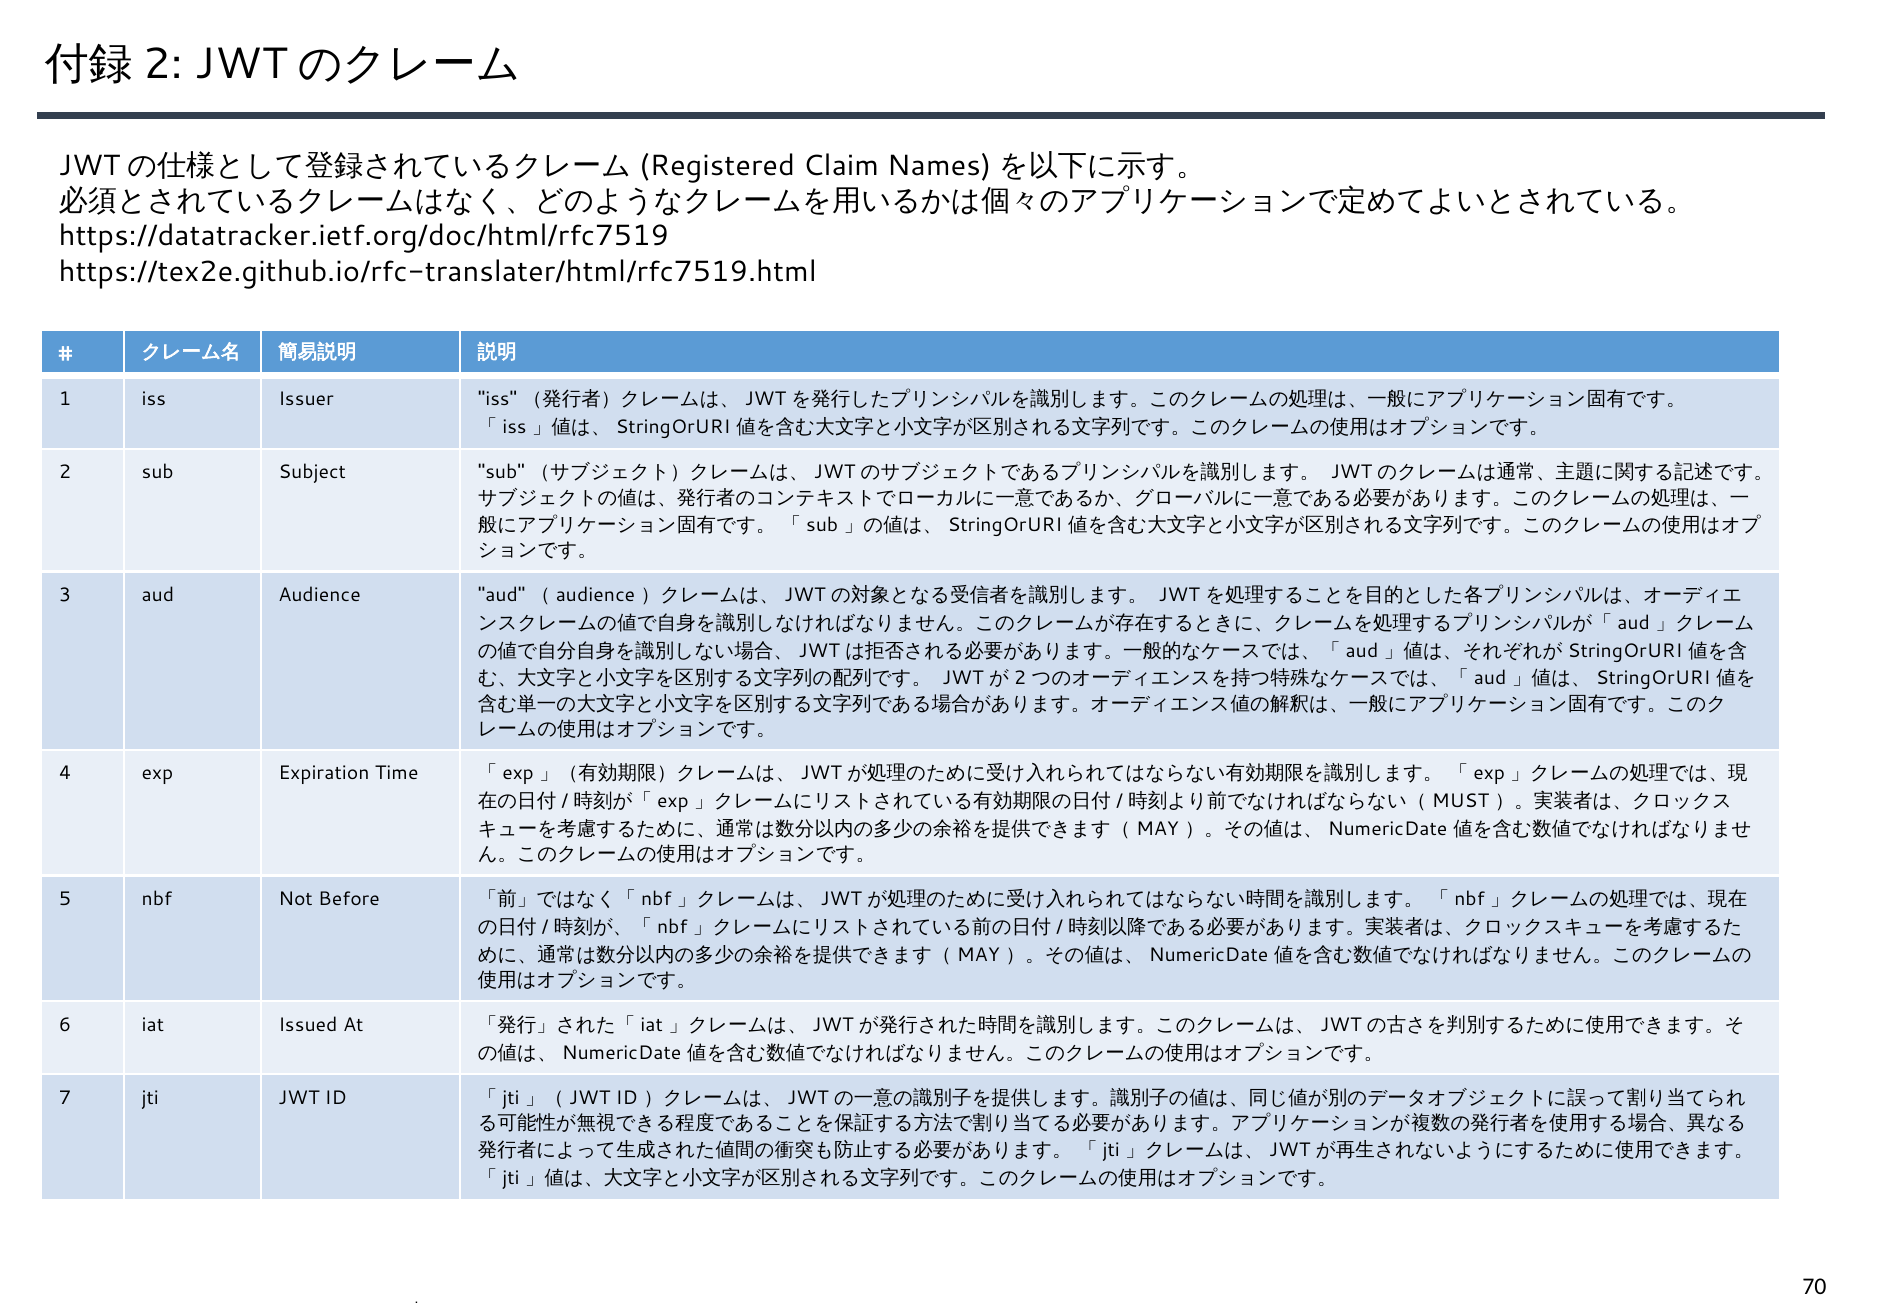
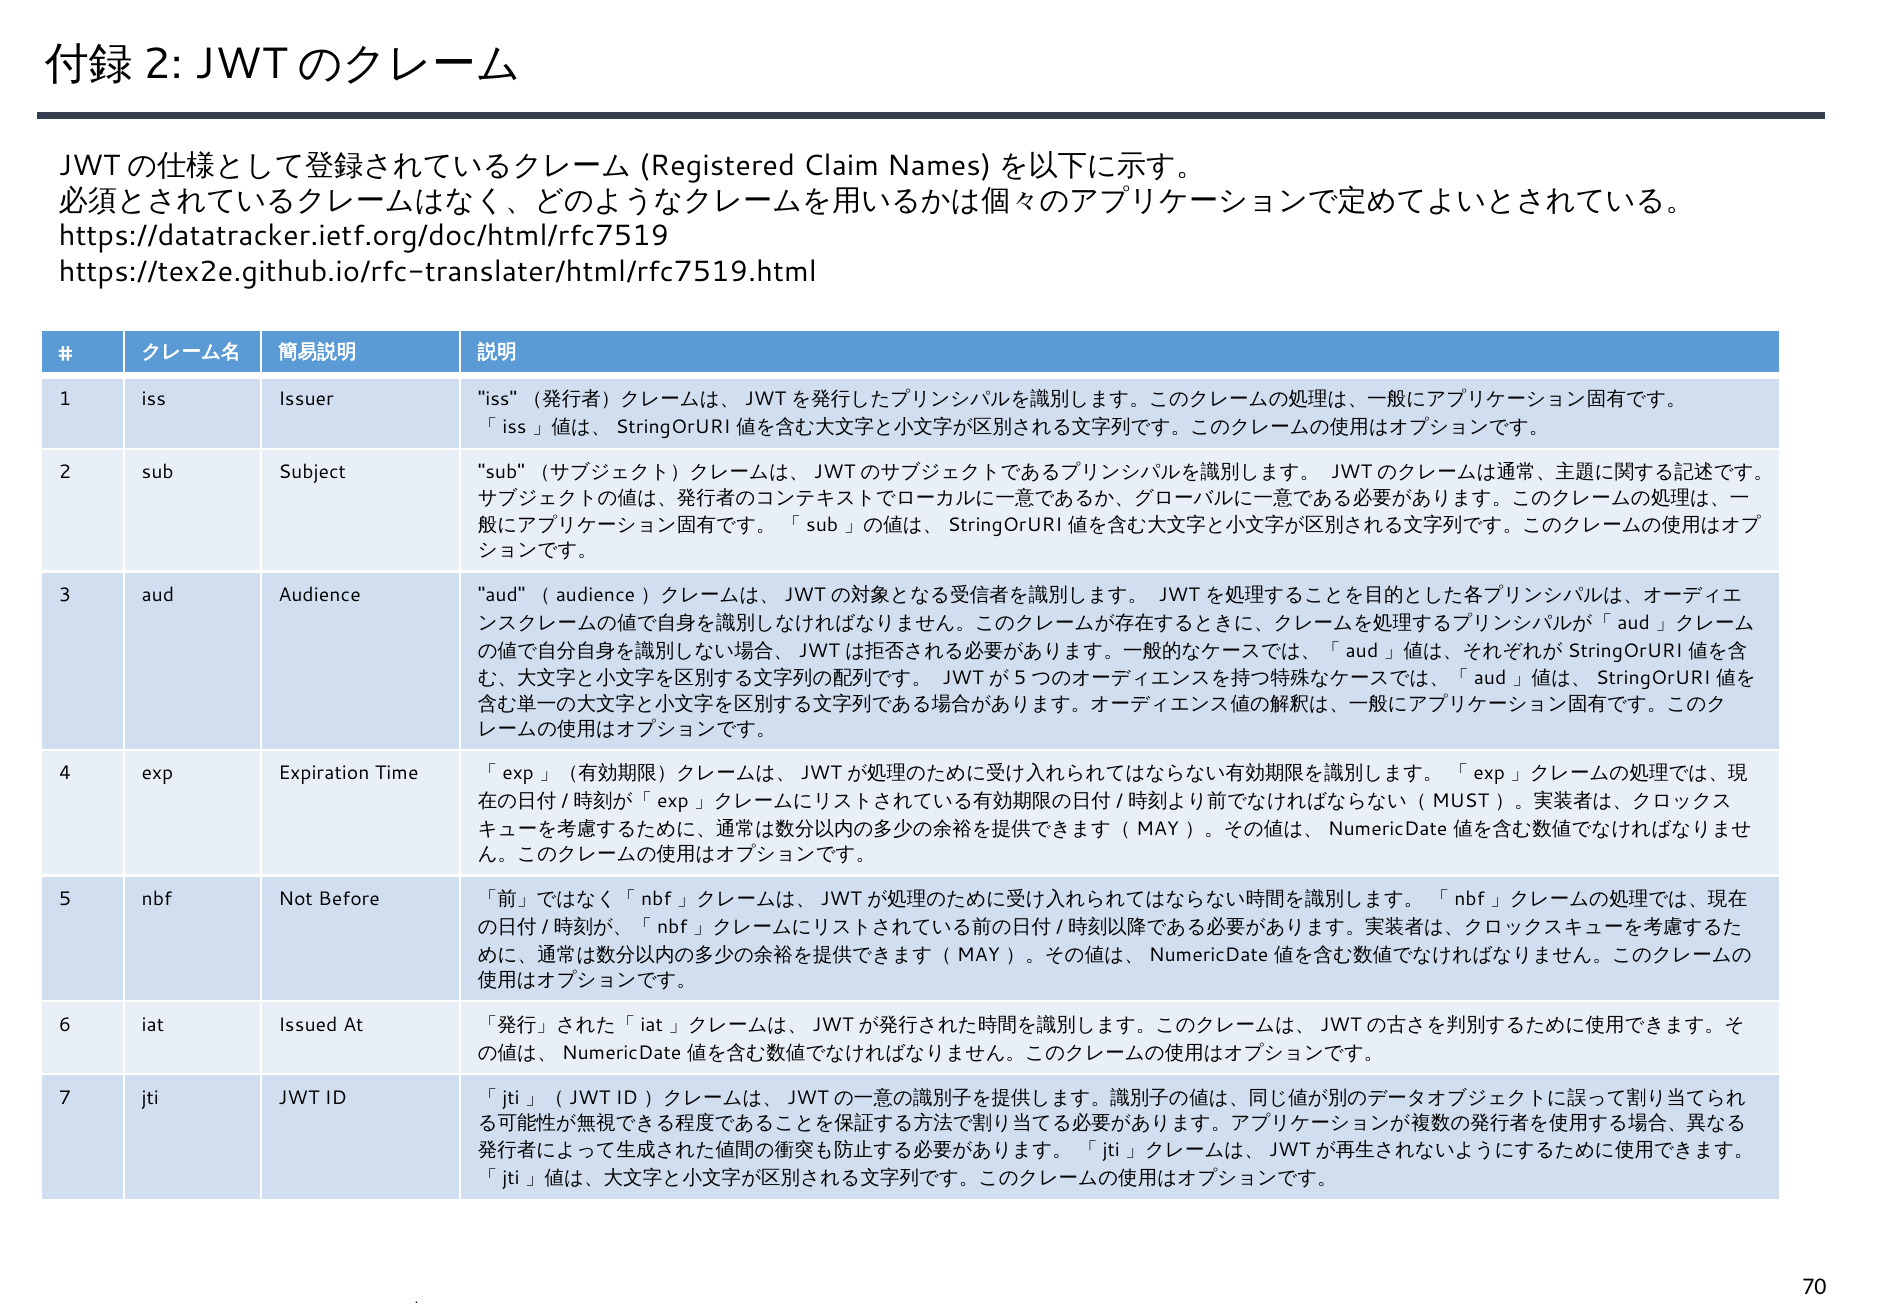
2 at (1020, 678): 2 -> 5
